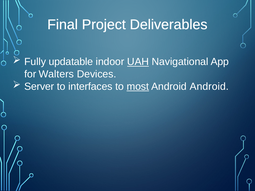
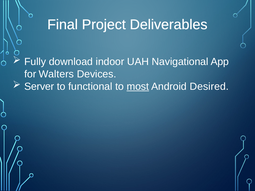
updatable: updatable -> download
UAH underline: present -> none
interfaces: interfaces -> functional
Android Android: Android -> Desired
